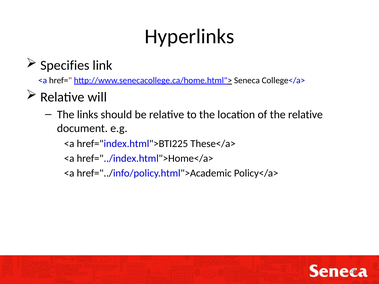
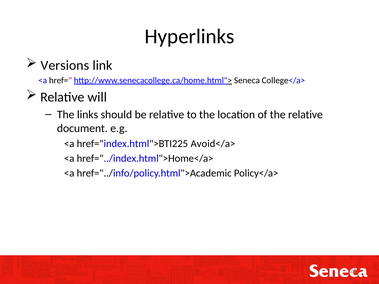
Specifies: Specifies -> Versions
These</a>: These</a> -> Avoid</a>
